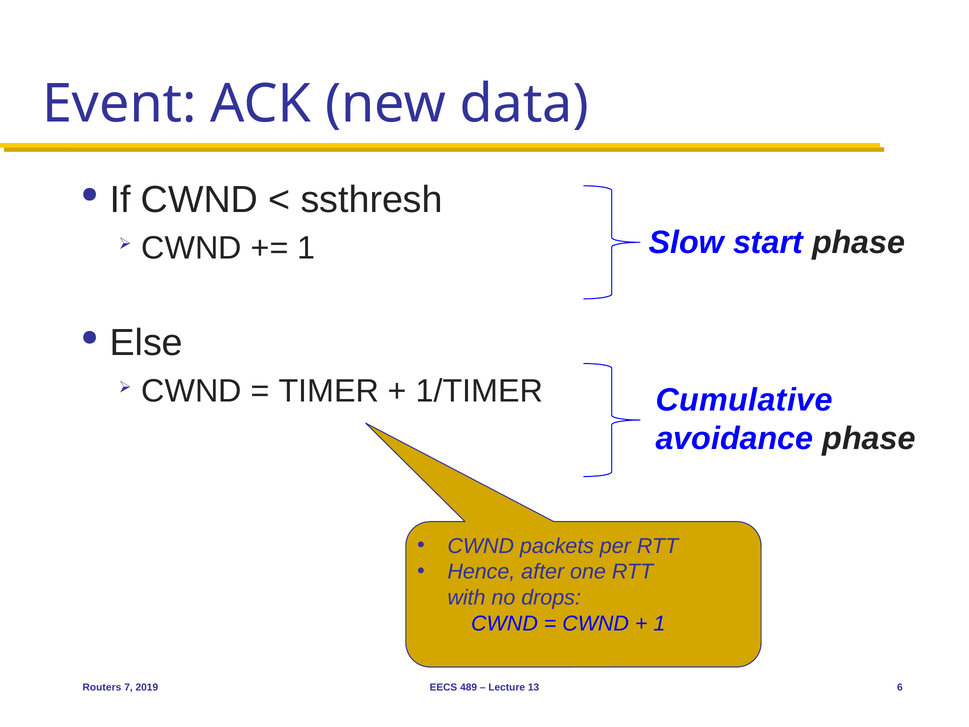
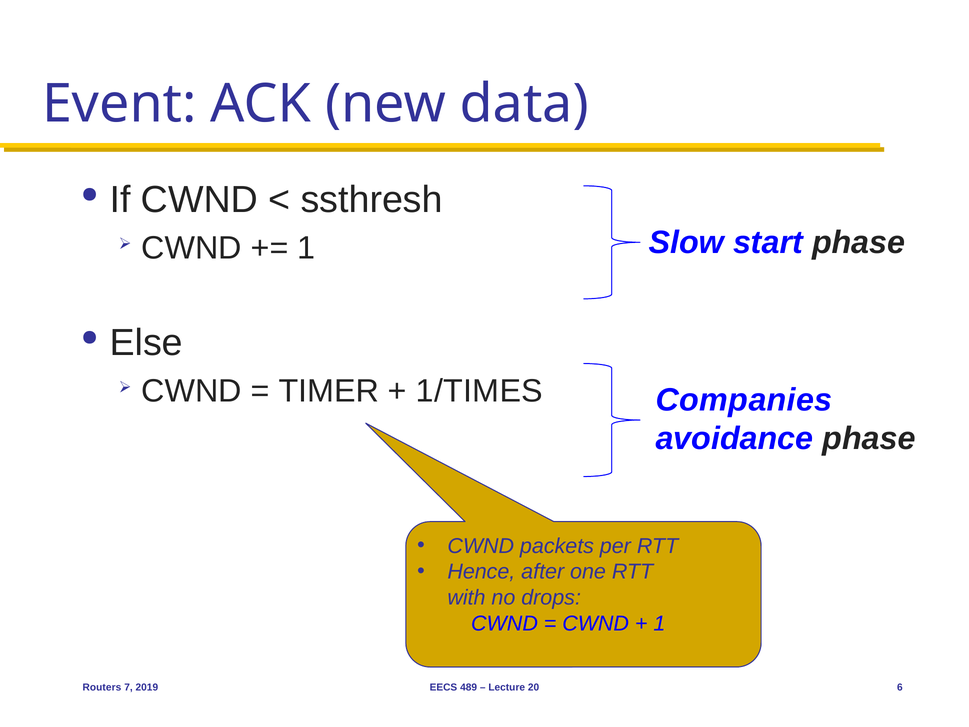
1/TIMER: 1/TIMER -> 1/TIMES
Cumulative: Cumulative -> Companies
13: 13 -> 20
